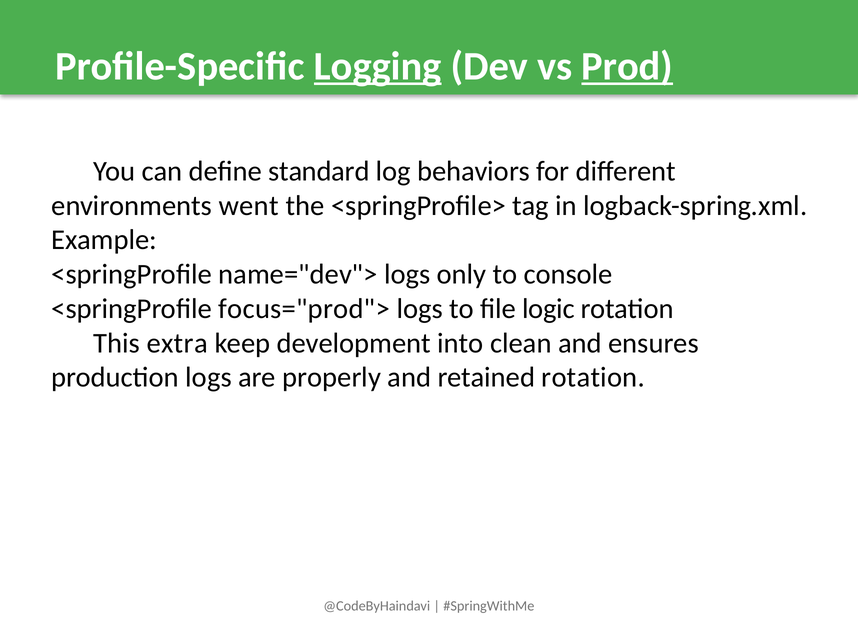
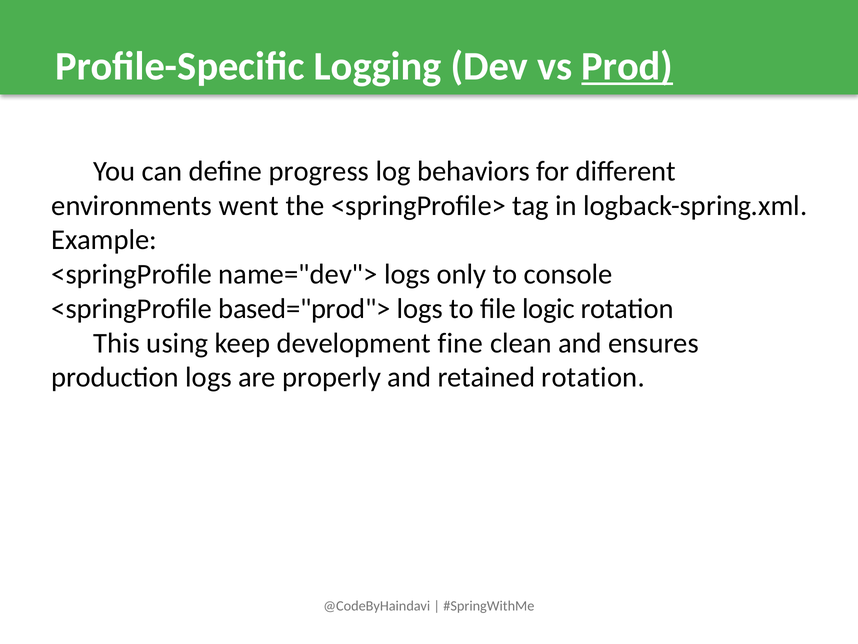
Logging underline: present -> none
standard: standard -> progress
focus="prod">: focus="prod"> -> based="prod">
extra: extra -> using
into: into -> fine
